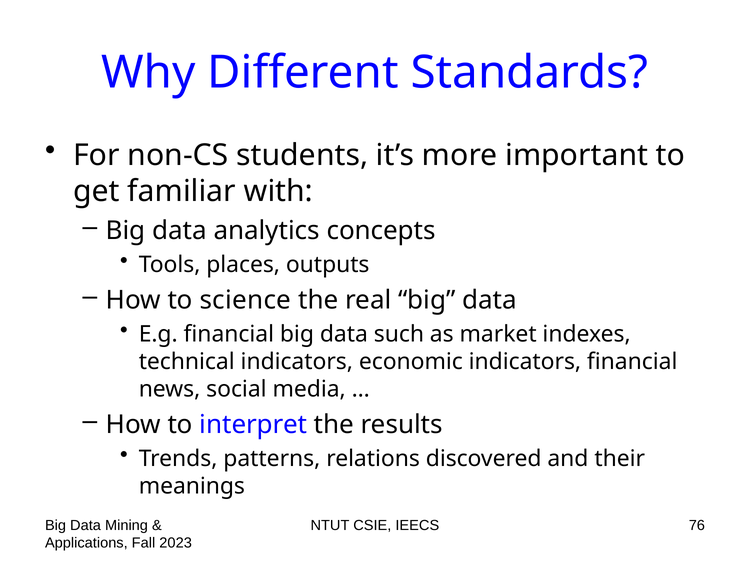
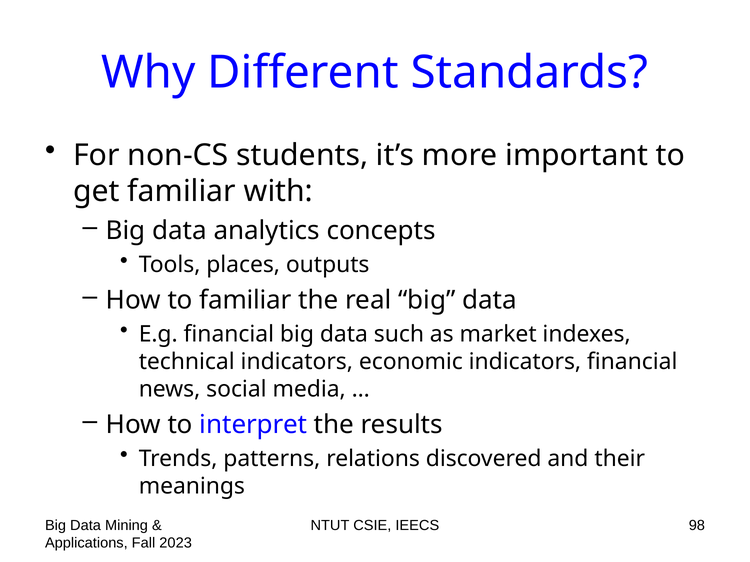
to science: science -> familiar
76: 76 -> 98
